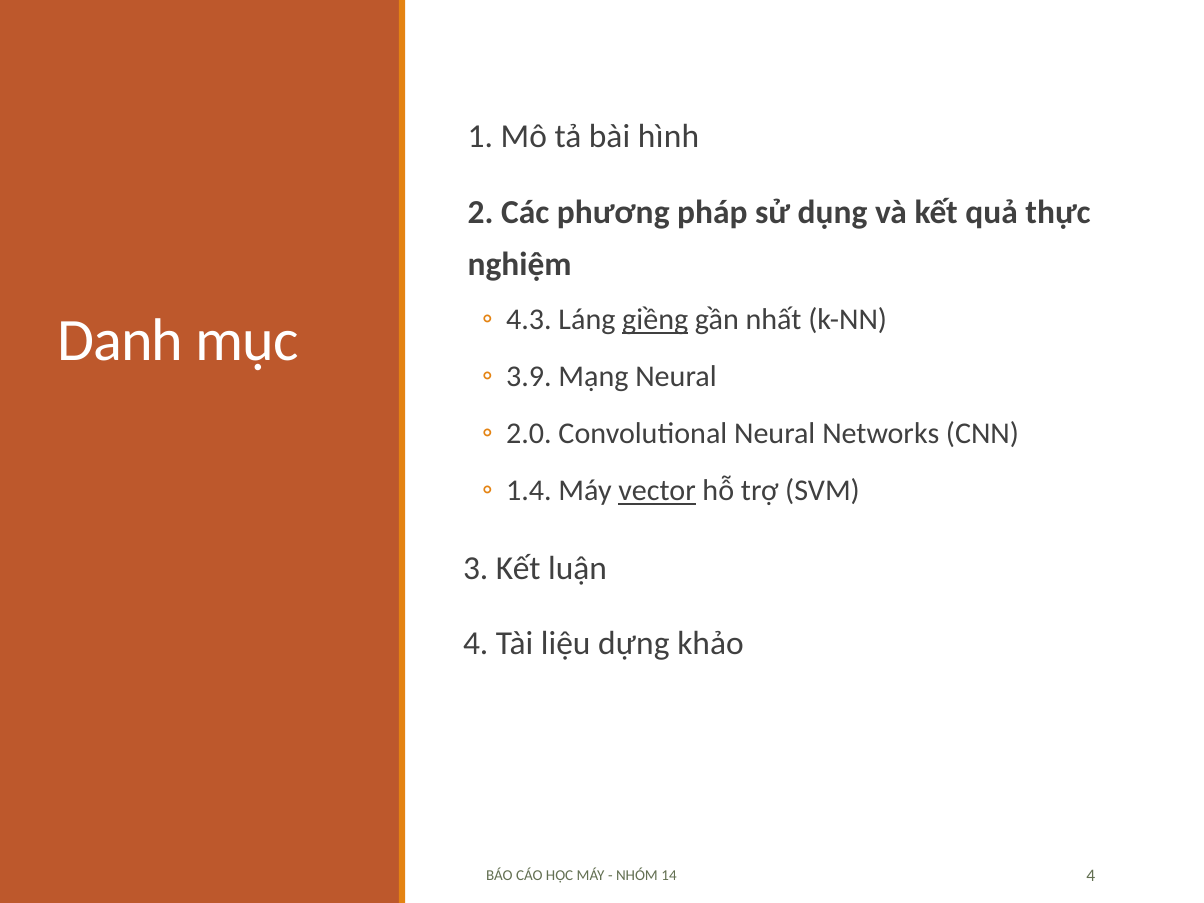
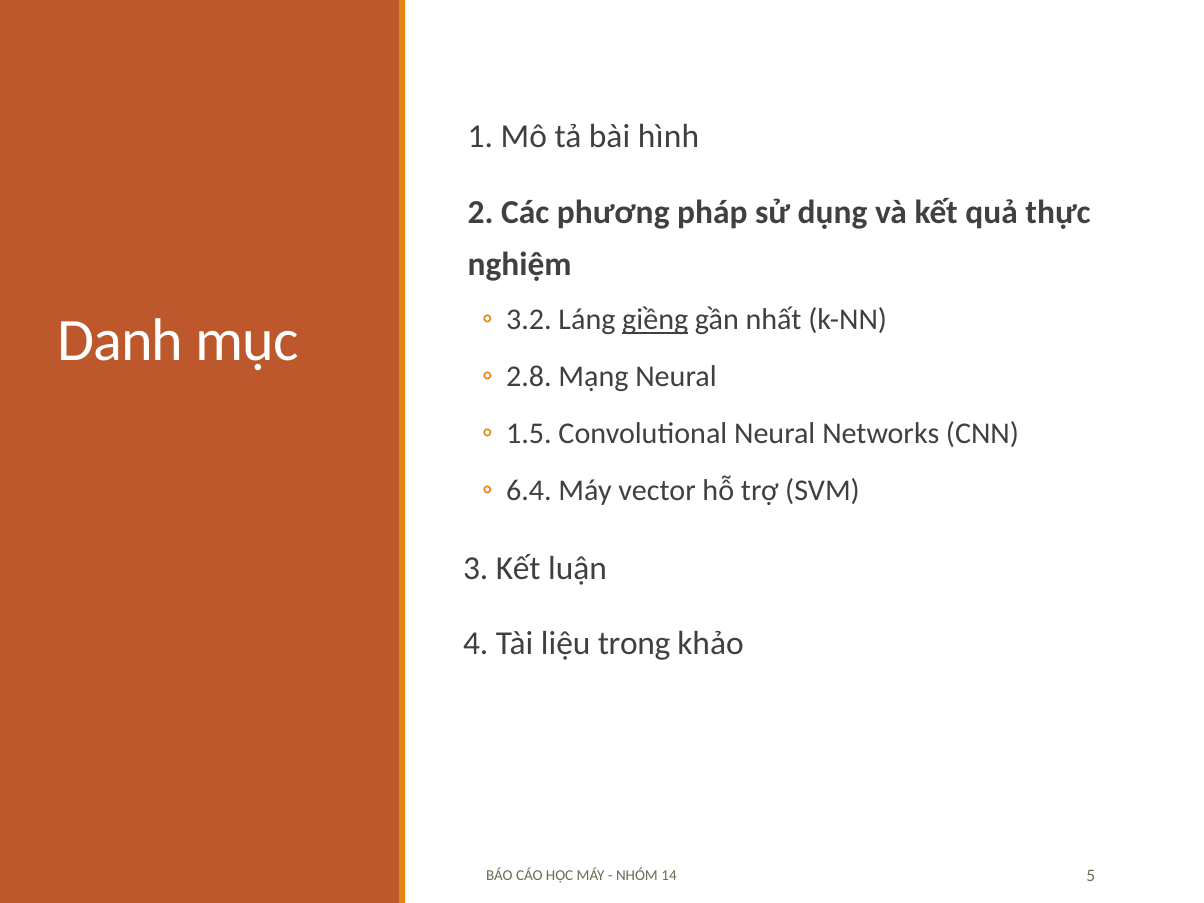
4.3: 4.3 -> 3.2
3.9: 3.9 -> 2.8
2.0: 2.0 -> 1.5
1.4: 1.4 -> 6.4
vector underline: present -> none
dựng: dựng -> trong
14 4: 4 -> 5
